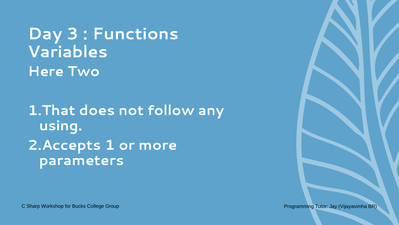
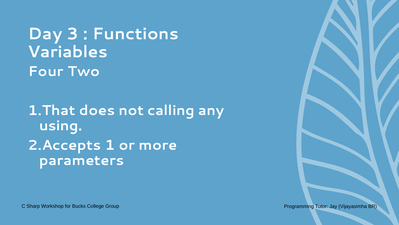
Here: Here -> Four
follow: follow -> calling
